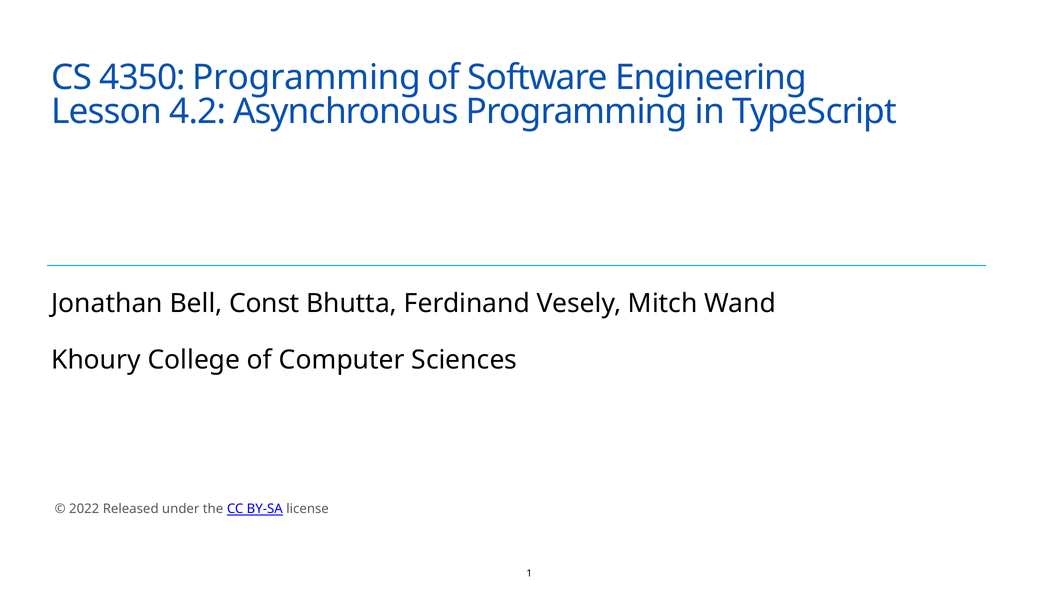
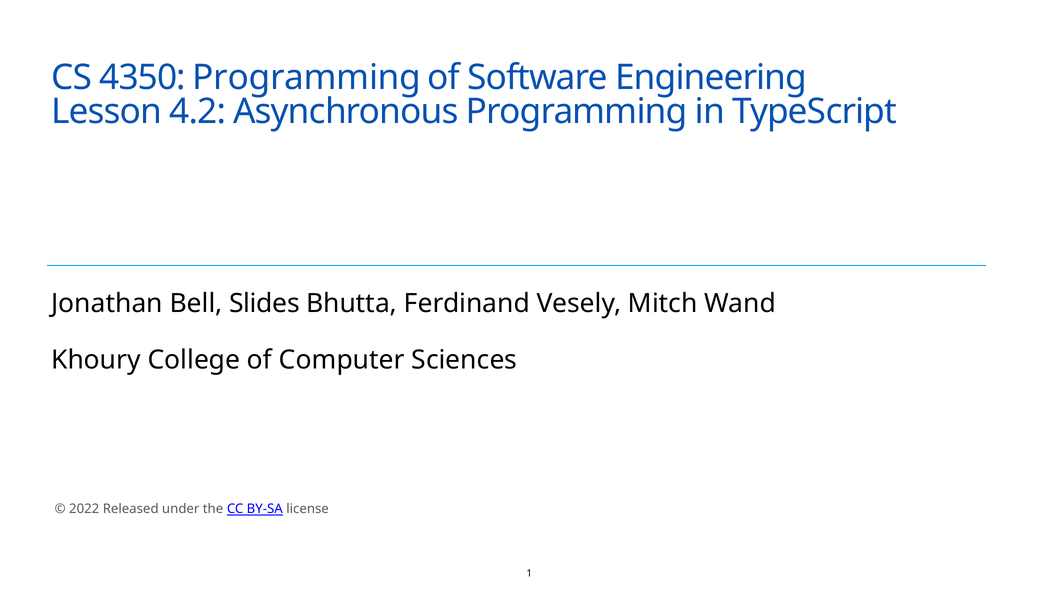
Const: Const -> Slides
